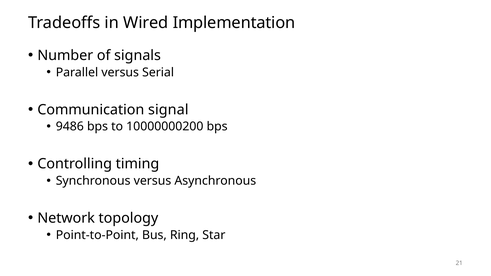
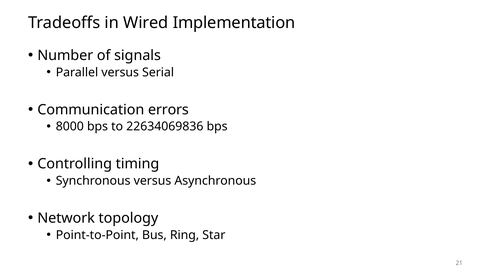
signal: signal -> errors
9486: 9486 -> 8000
10000000200: 10000000200 -> 22634069836
